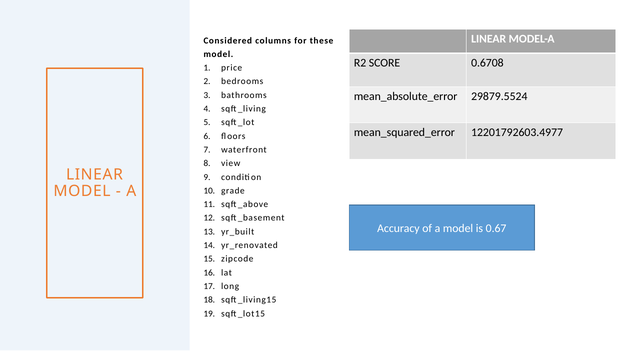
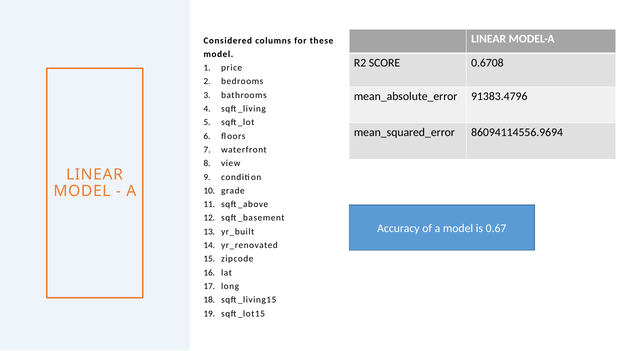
29879.5524: 29879.5524 -> 91383.4796
12201792603.4977: 12201792603.4977 -> 86094114556.9694
